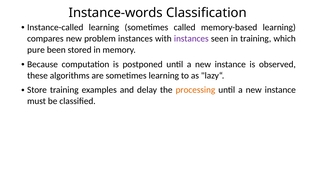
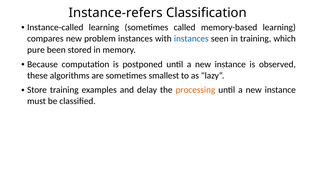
Instance-words: Instance-words -> Instance-refers
instances at (191, 39) colour: purple -> blue
sometimes learning: learning -> smallest
